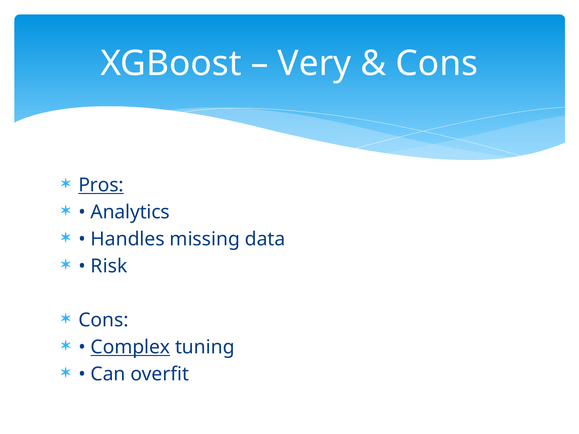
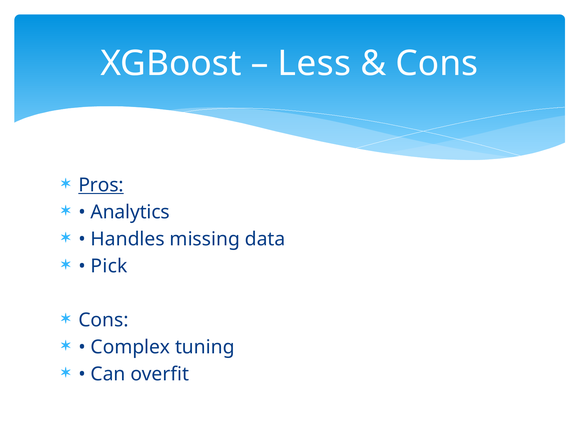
Very: Very -> Less
Risk: Risk -> Pick
Complex underline: present -> none
